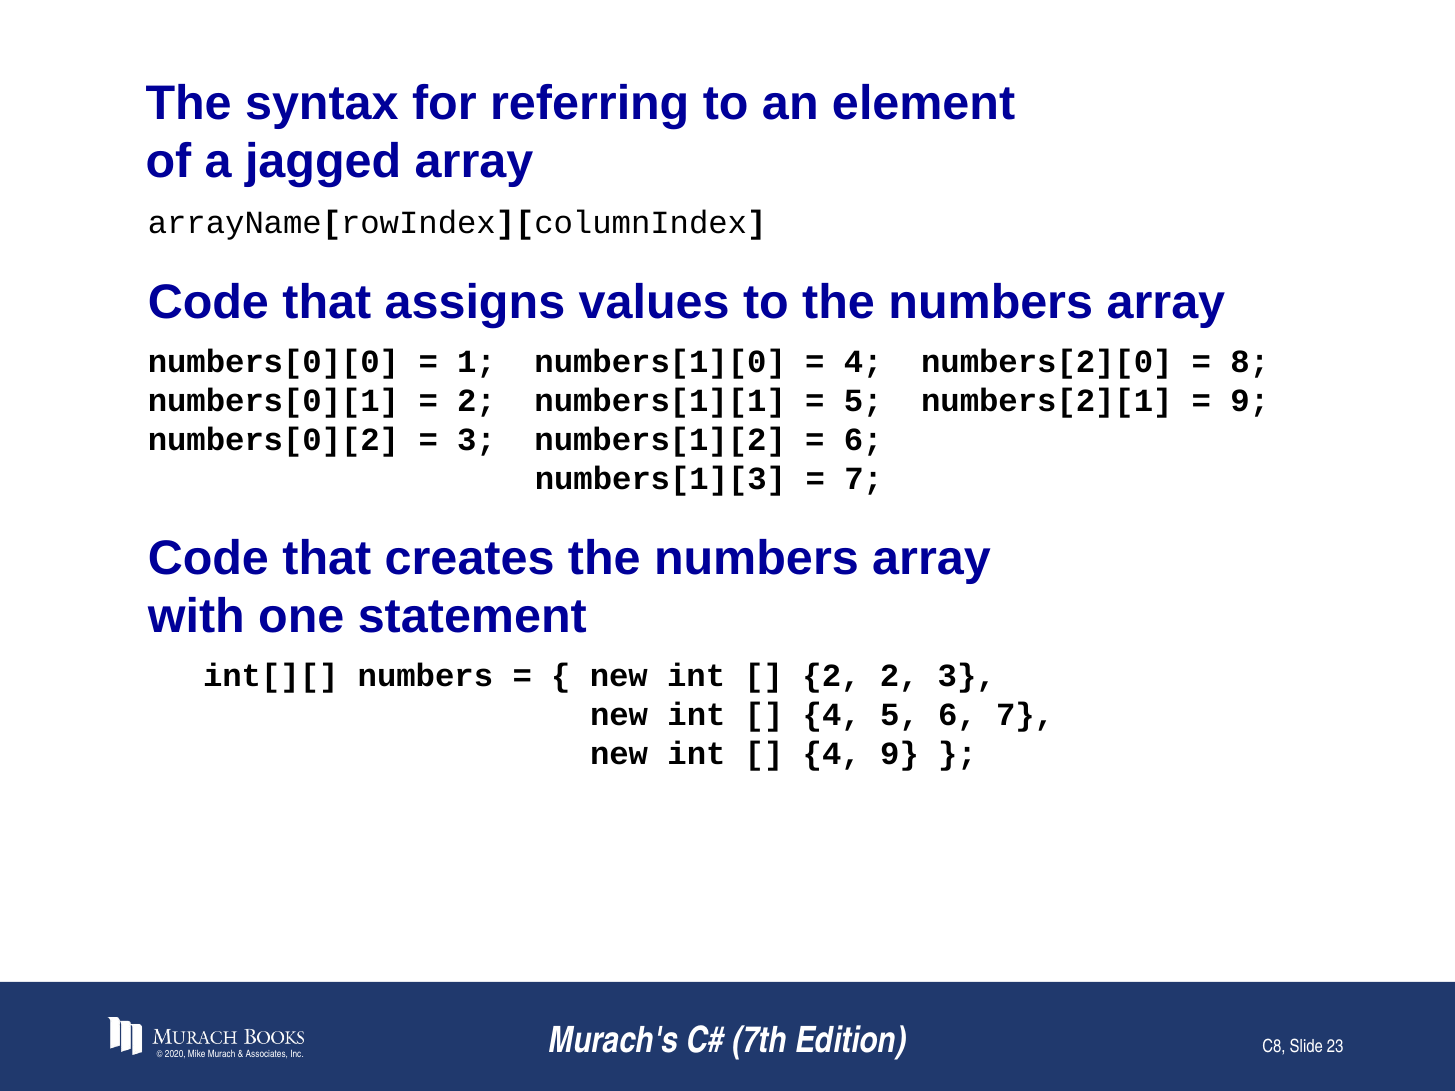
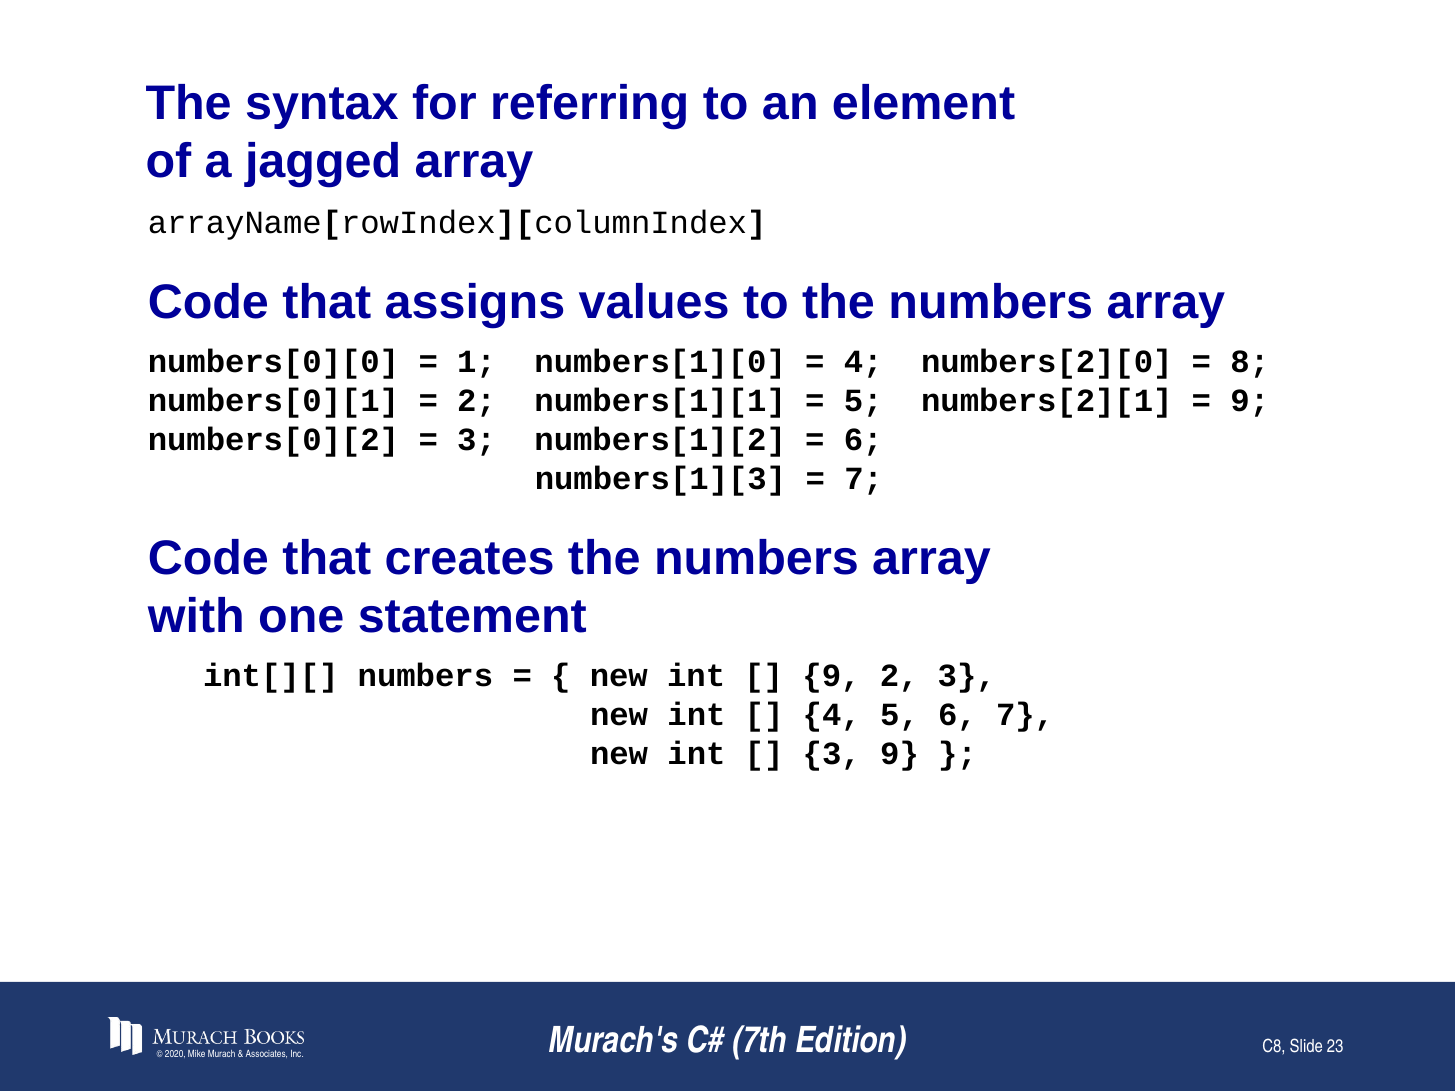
2 at (831, 676): 2 -> 9
4 at (832, 754): 4 -> 3
